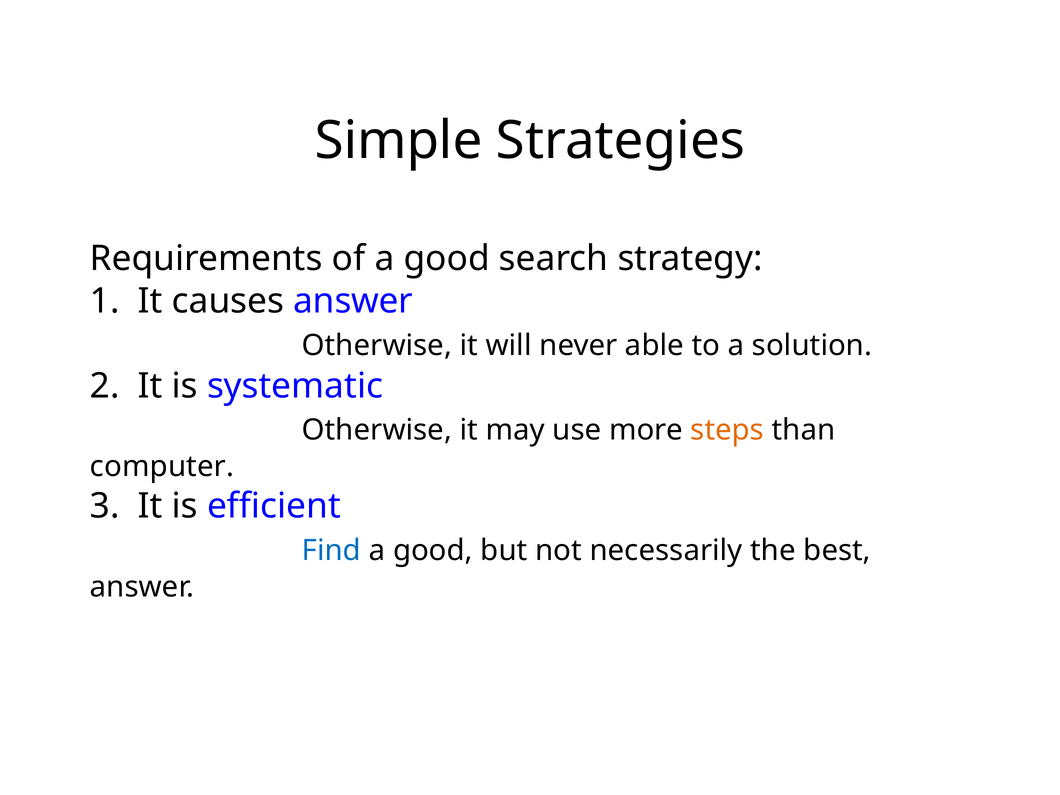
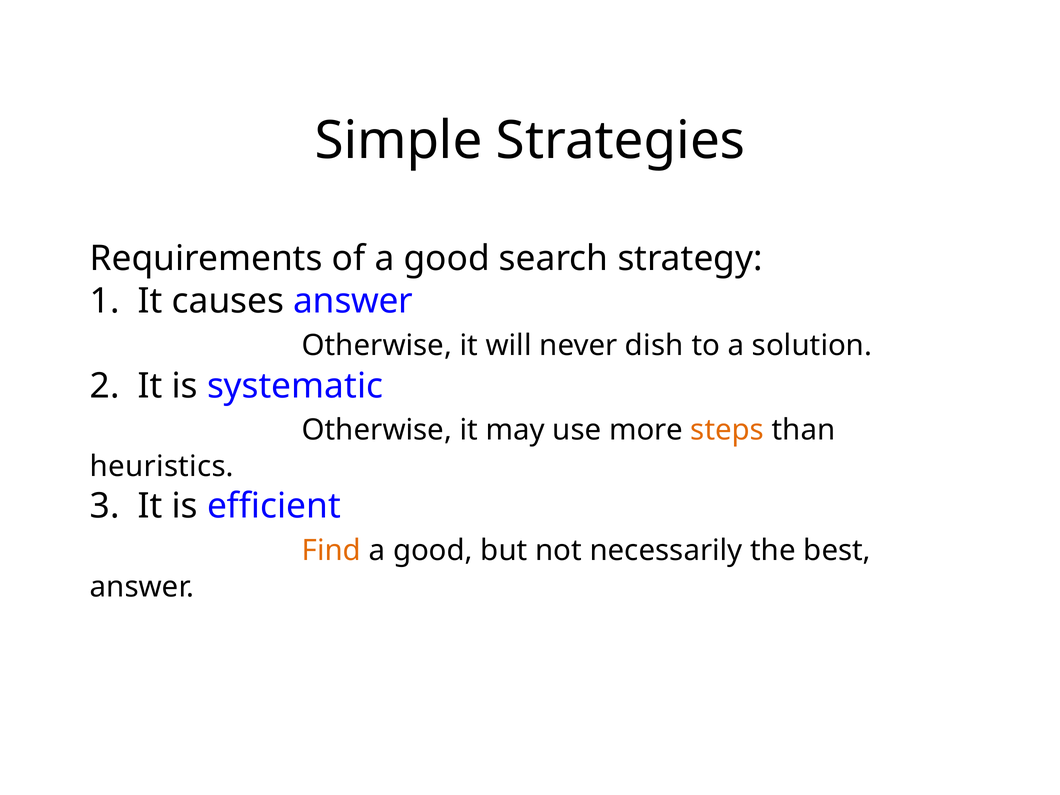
able: able -> dish
computer: computer -> heuristics
Find colour: blue -> orange
